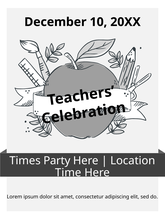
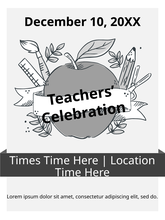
Times Party: Party -> Time
